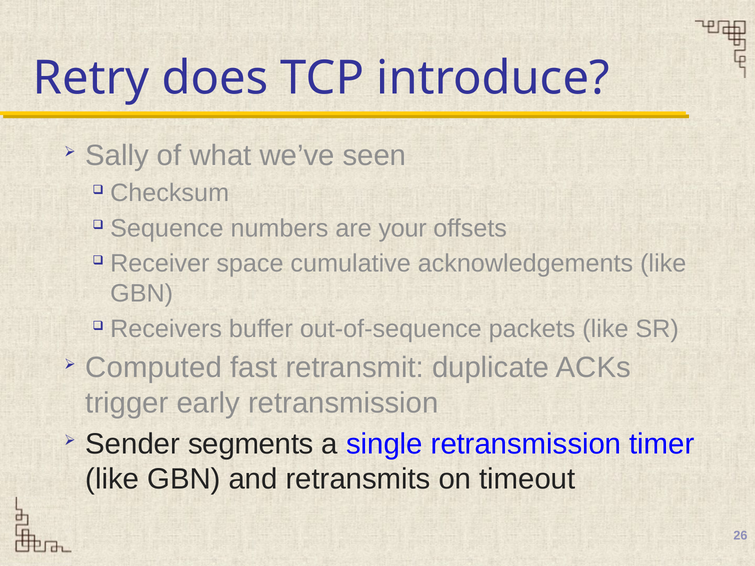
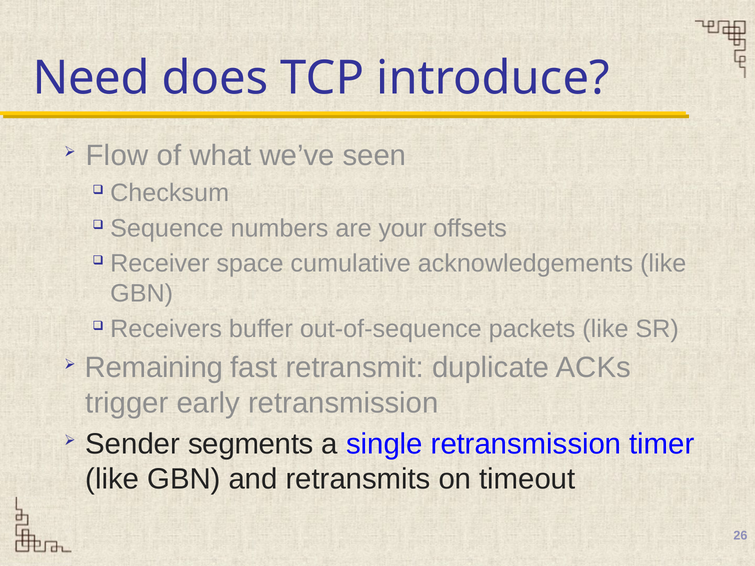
Retry: Retry -> Need
Sally: Sally -> Flow
Computed: Computed -> Remaining
